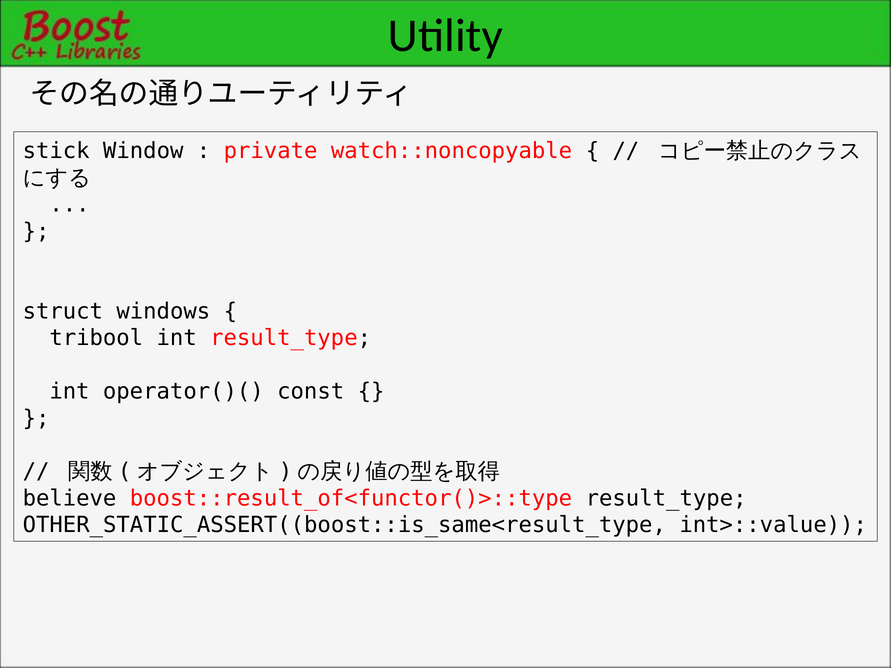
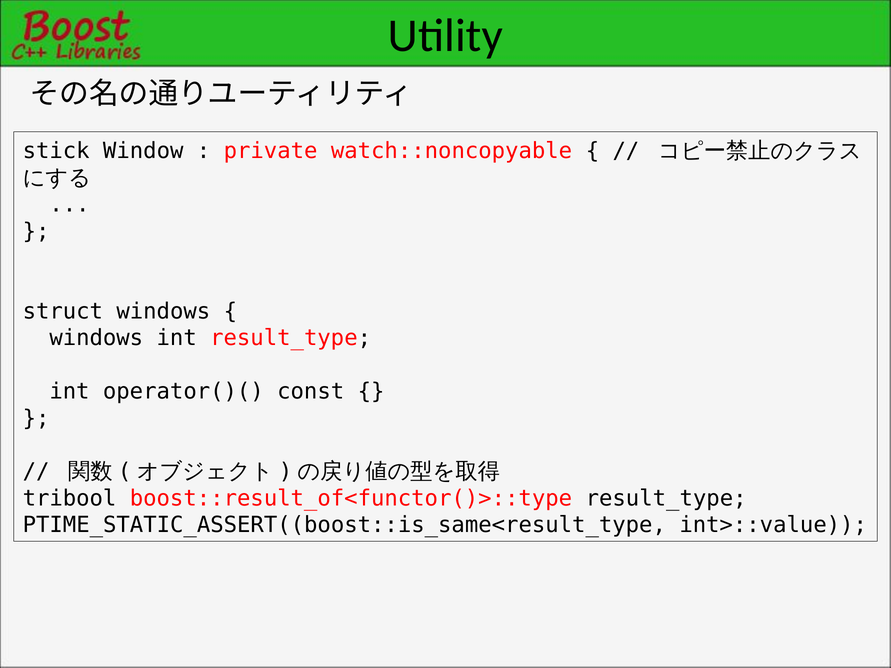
tribool at (96, 338): tribool -> windows
believe: believe -> tribool
OTHER_STATIC_ASSERT((boost::is_same<result_type: OTHER_STATIC_ASSERT((boost::is_same<result_type -> PTIME_STATIC_ASSERT((boost::is_same<result_type
